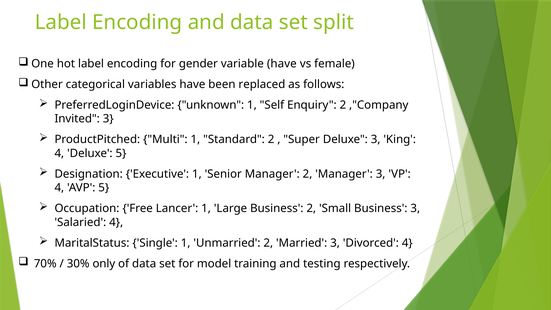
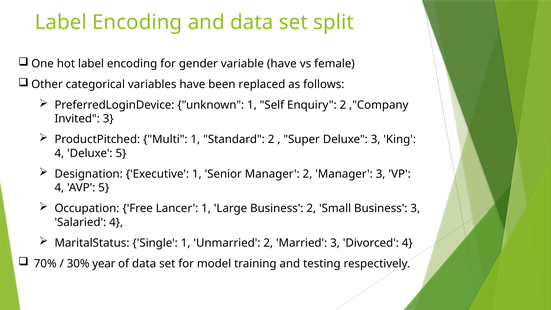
only: only -> year
